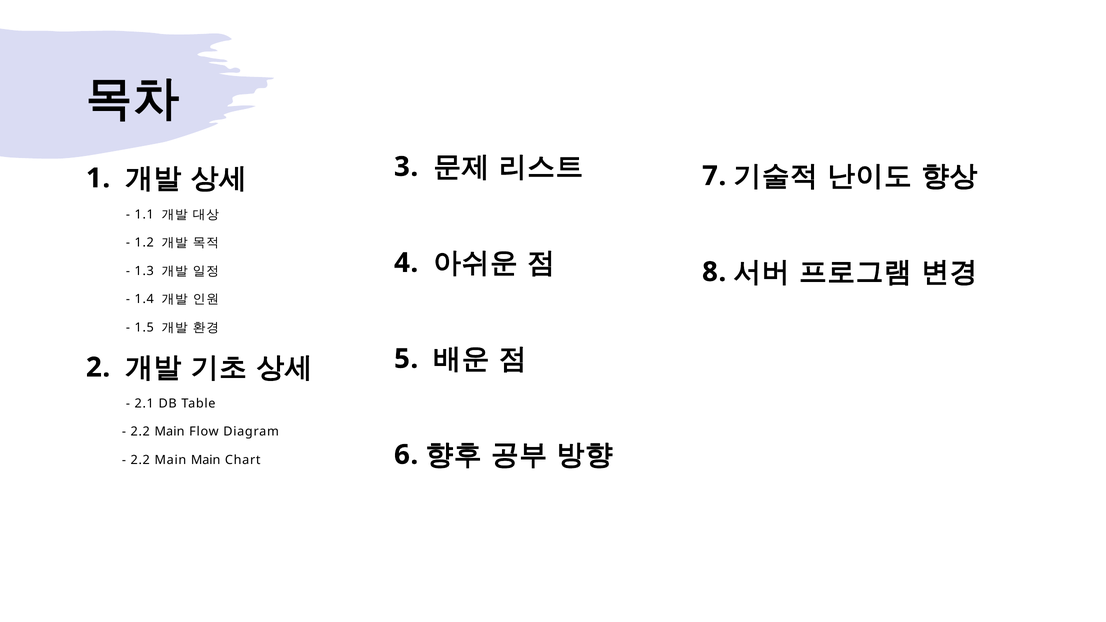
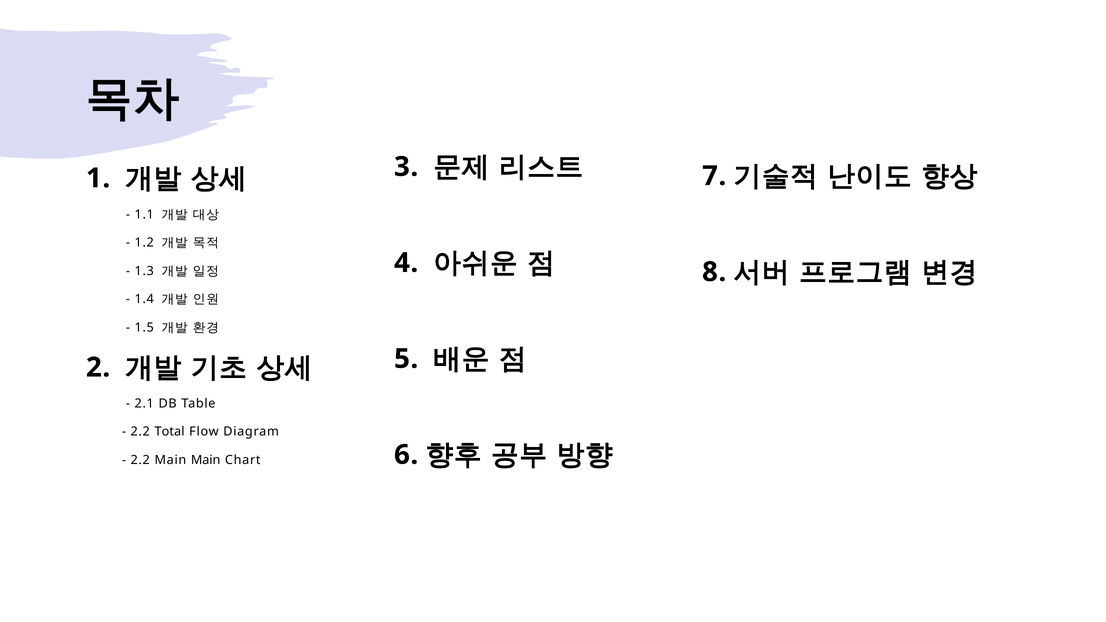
Main at (170, 432): Main -> Total
